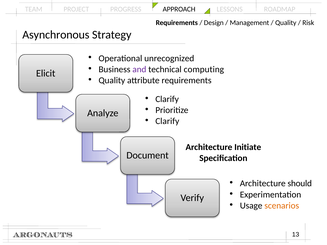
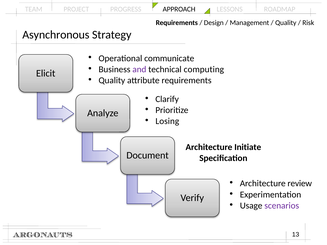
unrecognized: unrecognized -> communicate
Clarify at (167, 121): Clarify -> Losing
should: should -> review
scenarios colour: orange -> purple
